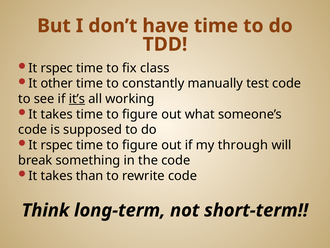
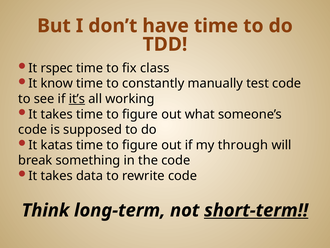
other: other -> know
rspec at (57, 145): rspec -> katas
than: than -> data
short-term underline: none -> present
